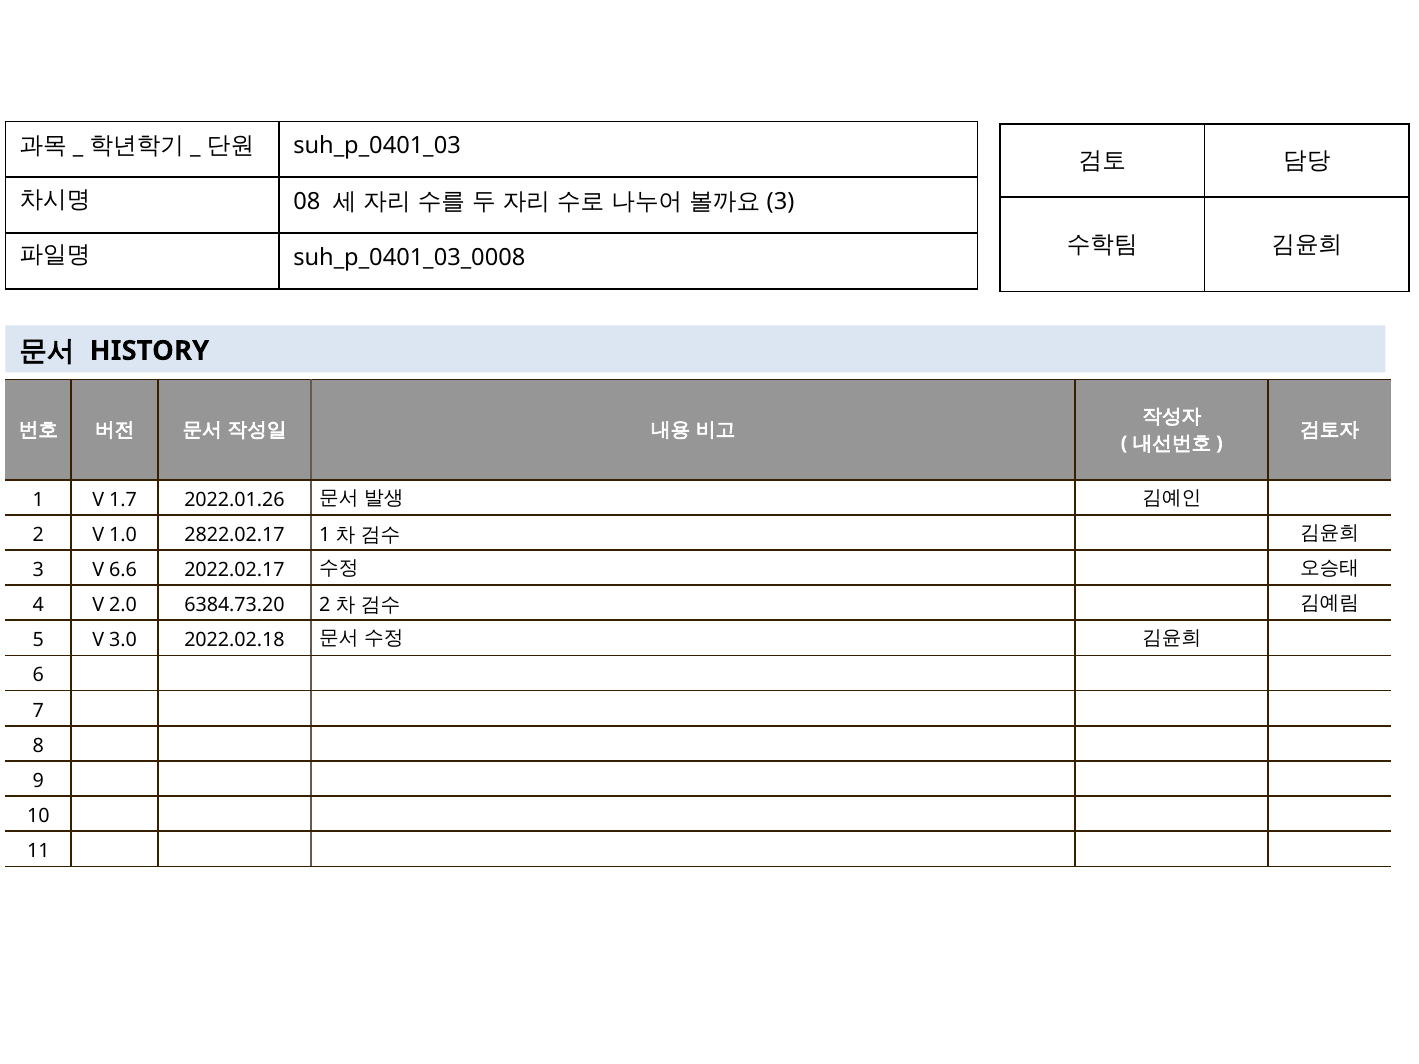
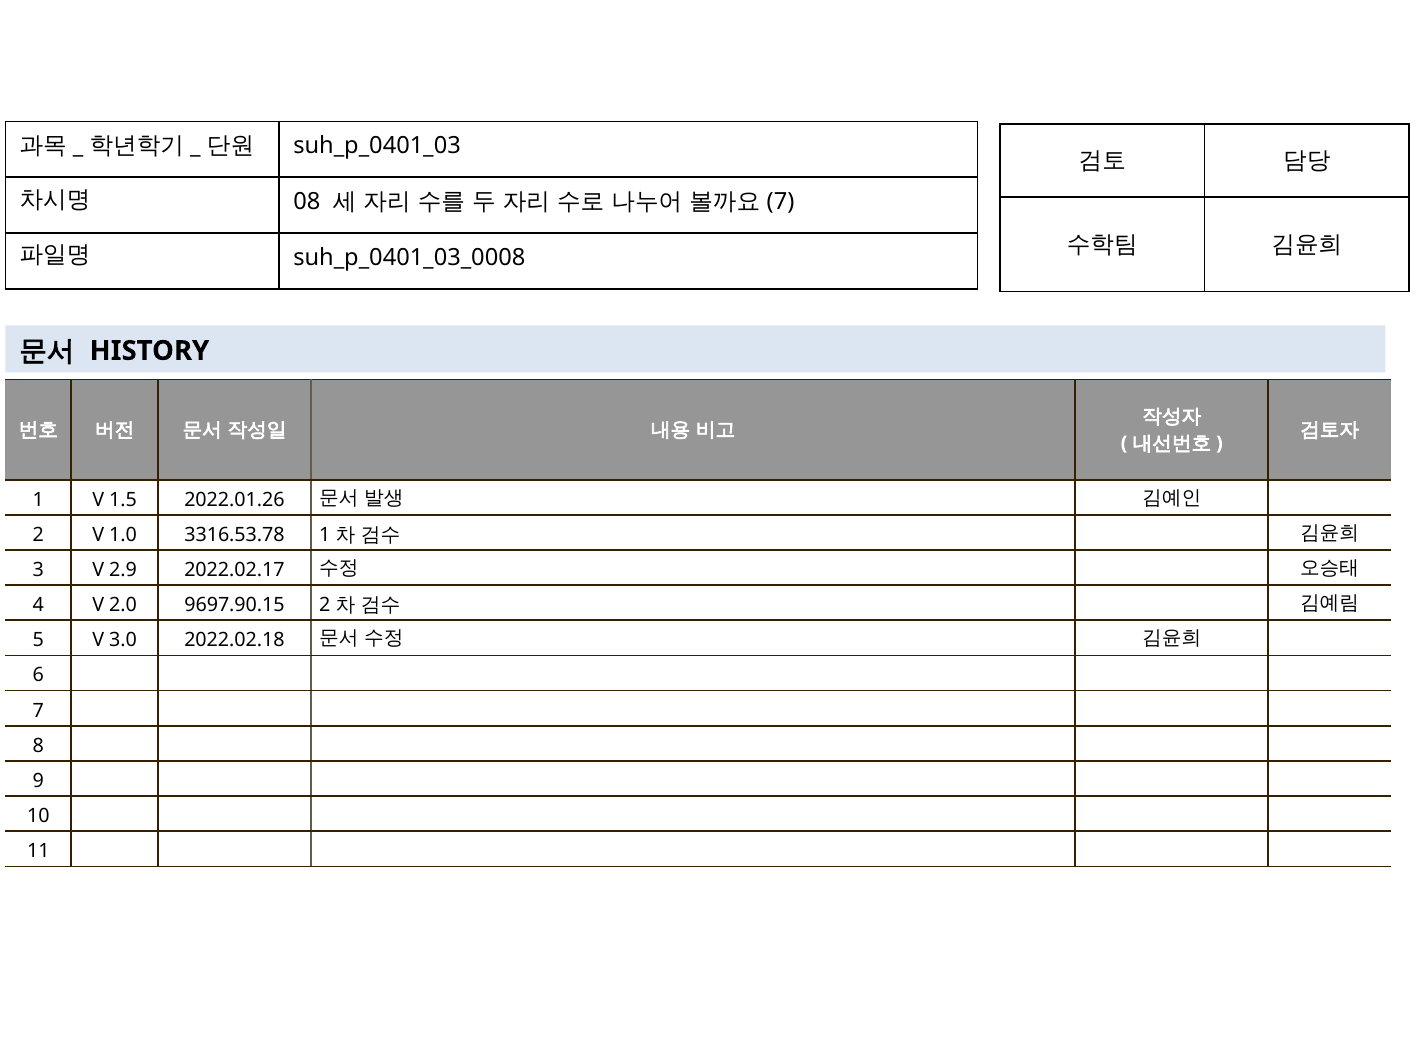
3 at (781, 202): 3 -> 7
1.7: 1.7 -> 1.5
2822.02.17: 2822.02.17 -> 3316.53.78
6.6: 6.6 -> 2.9
6384.73.20: 6384.73.20 -> 9697.90.15
